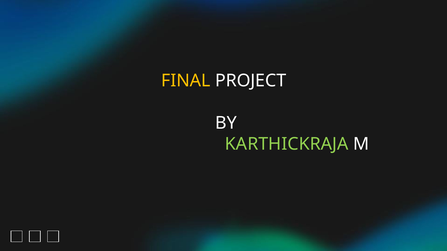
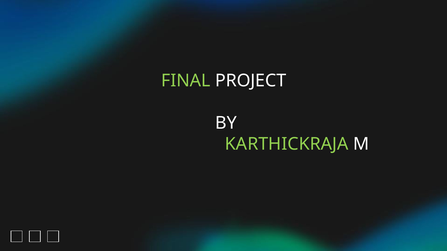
FINAL colour: yellow -> light green
